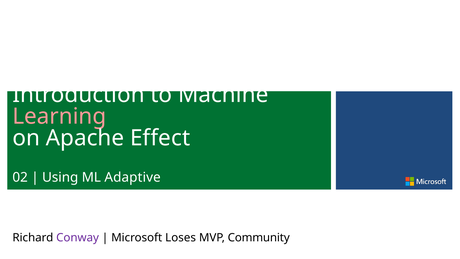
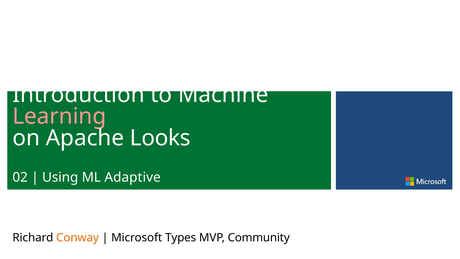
Effect: Effect -> Looks
Conway colour: purple -> orange
Loses: Loses -> Types
